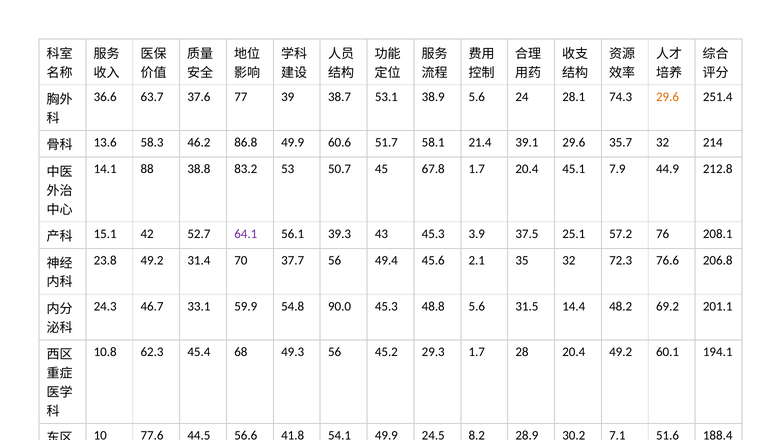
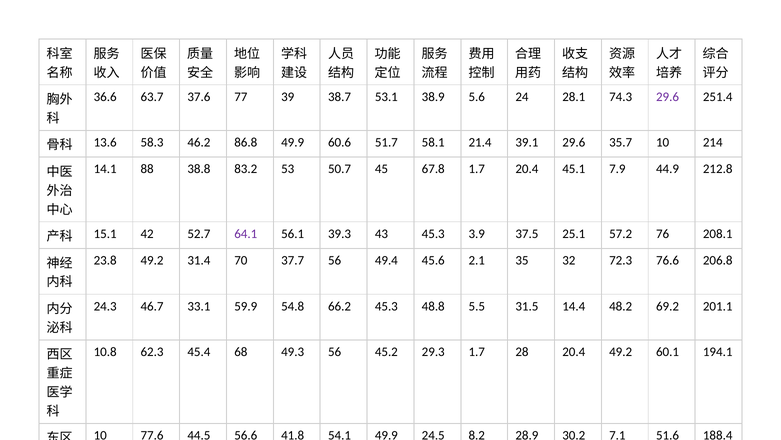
29.6 at (668, 97) colour: orange -> purple
35.7 32: 32 -> 10
54.8 90.0: 90.0 -> 66.2
48.8 5.6: 5.6 -> 5.5
